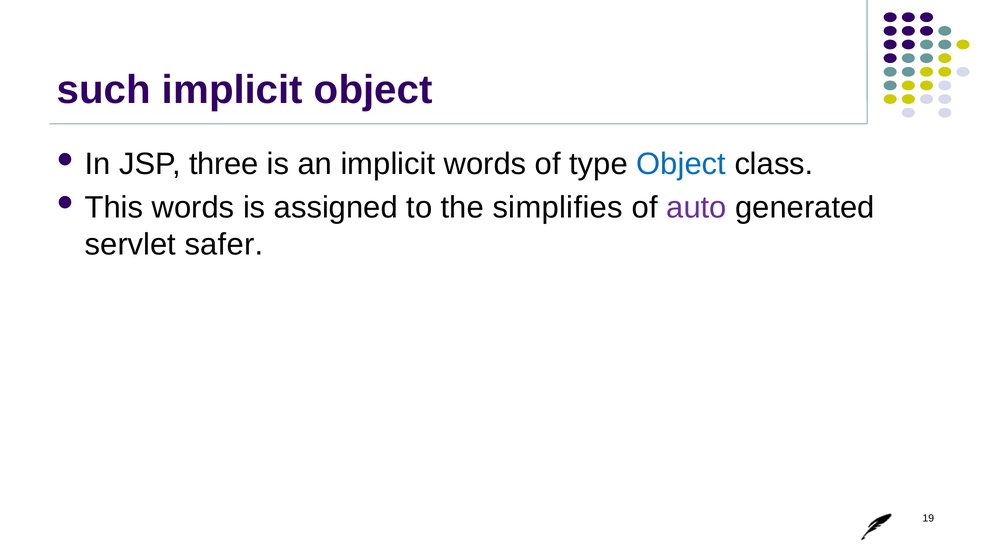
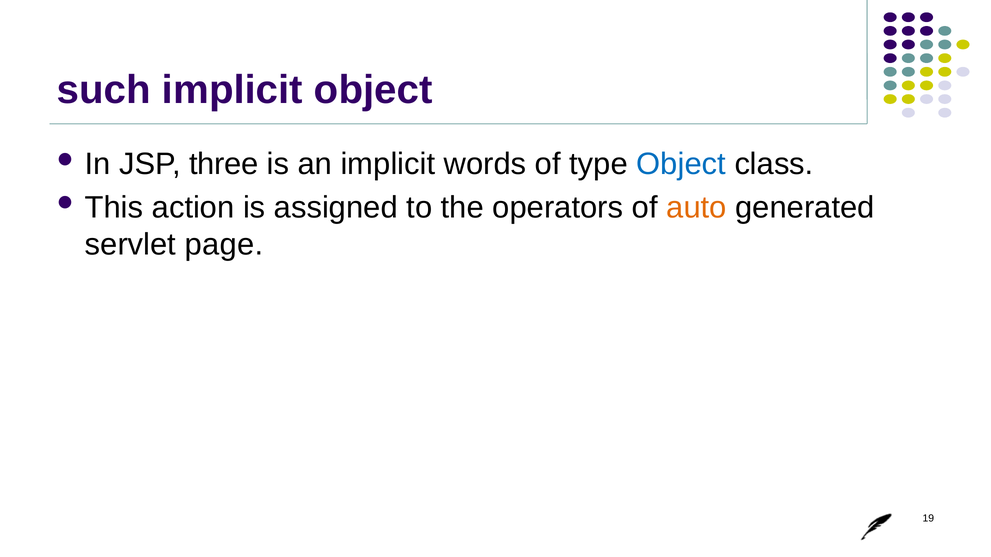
This words: words -> action
simplifies: simplifies -> operators
auto colour: purple -> orange
safer: safer -> page
